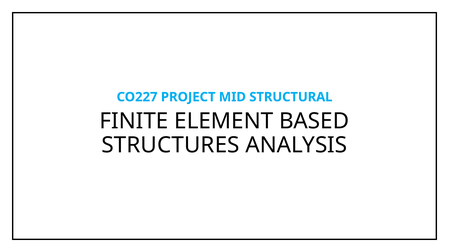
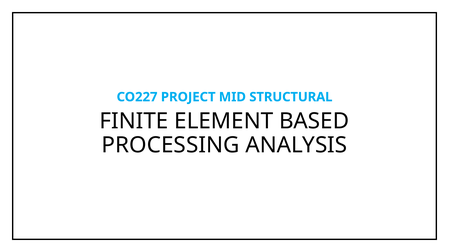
STRUCTURES: STRUCTURES -> PROCESSING
